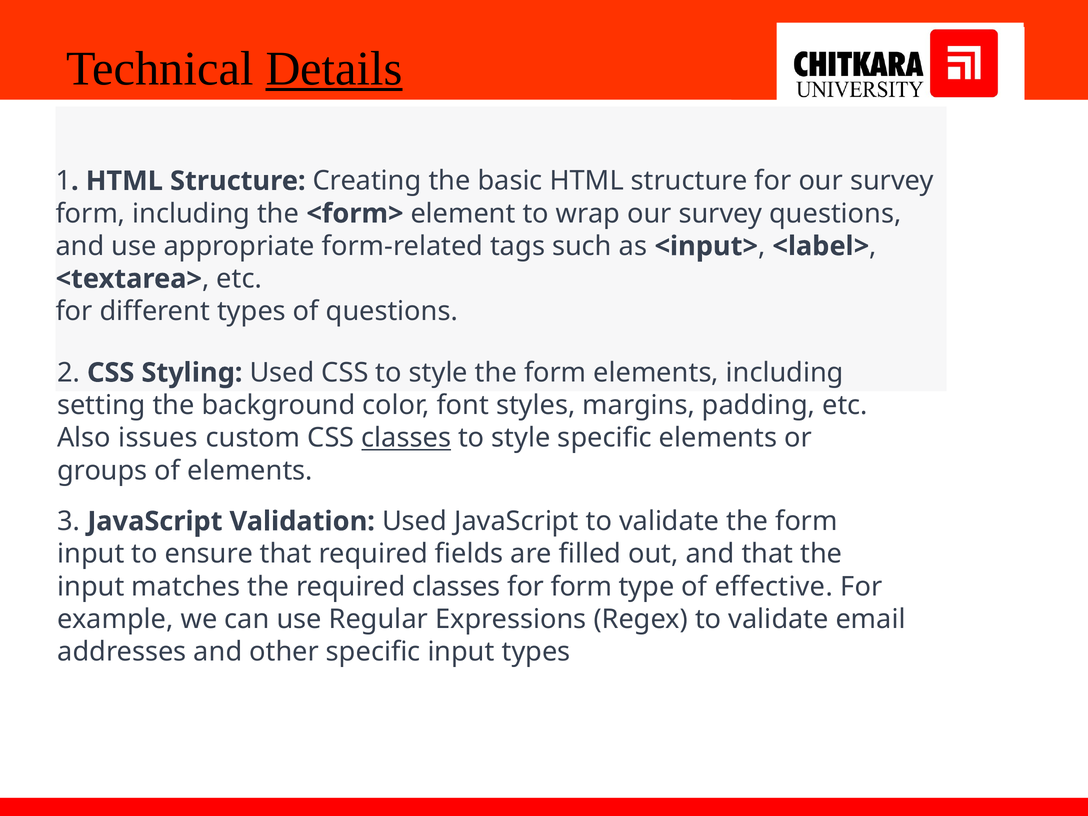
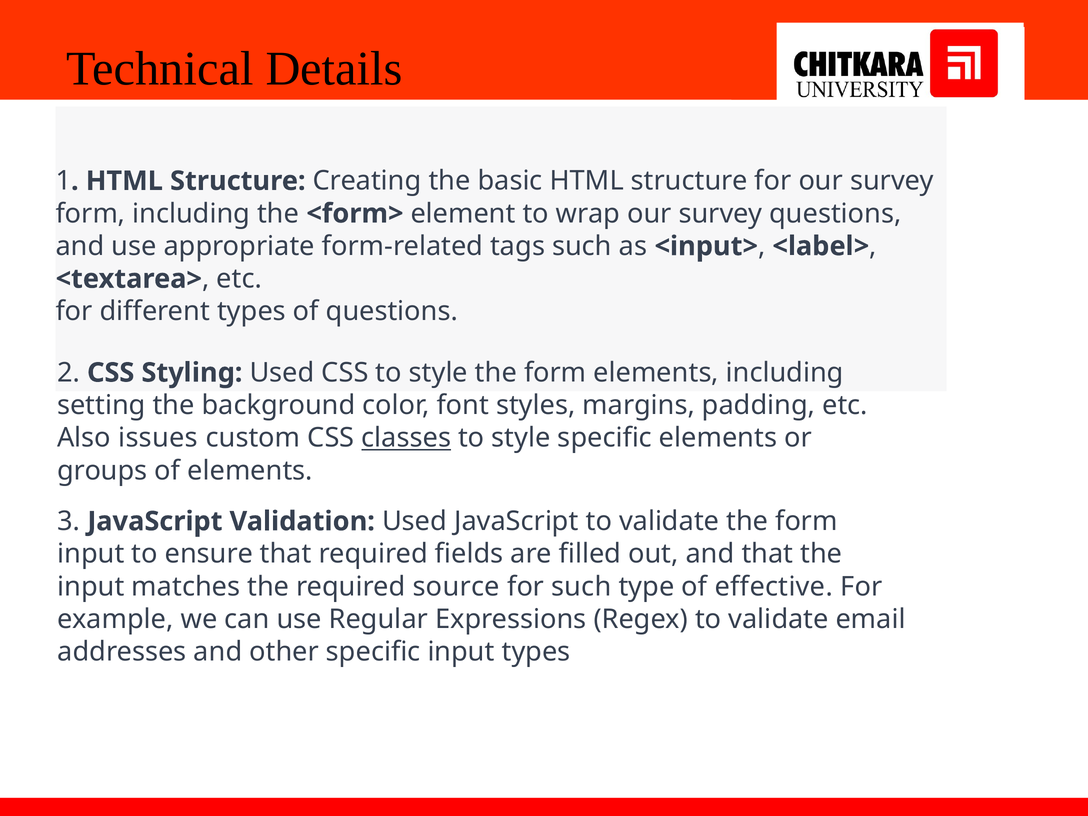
Details underline: present -> none
required classes: classes -> source
for form: form -> such
